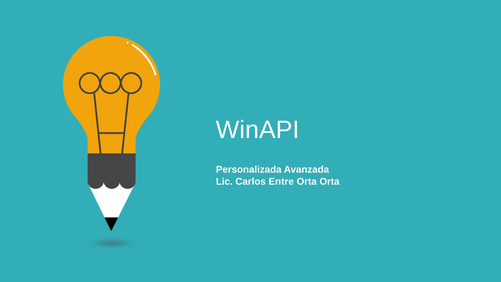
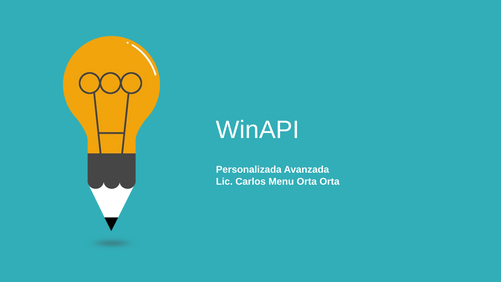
Entre: Entre -> Menu
